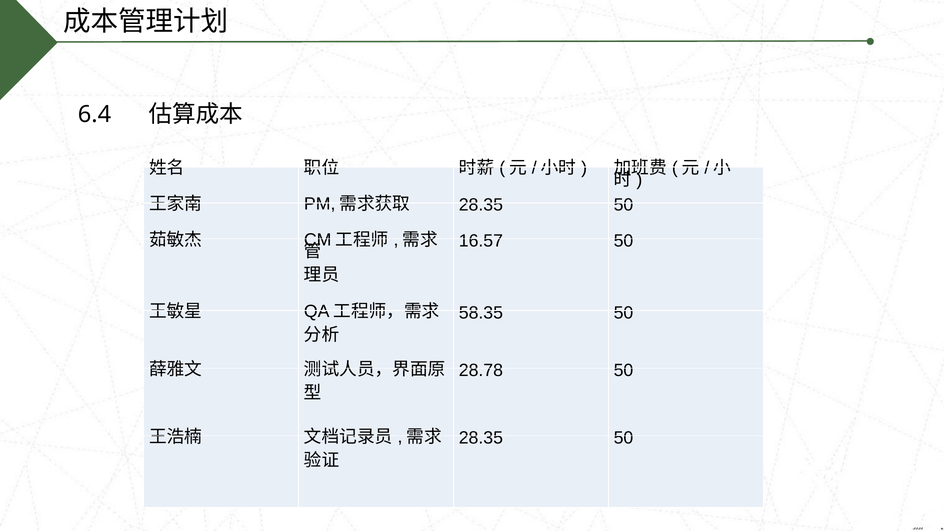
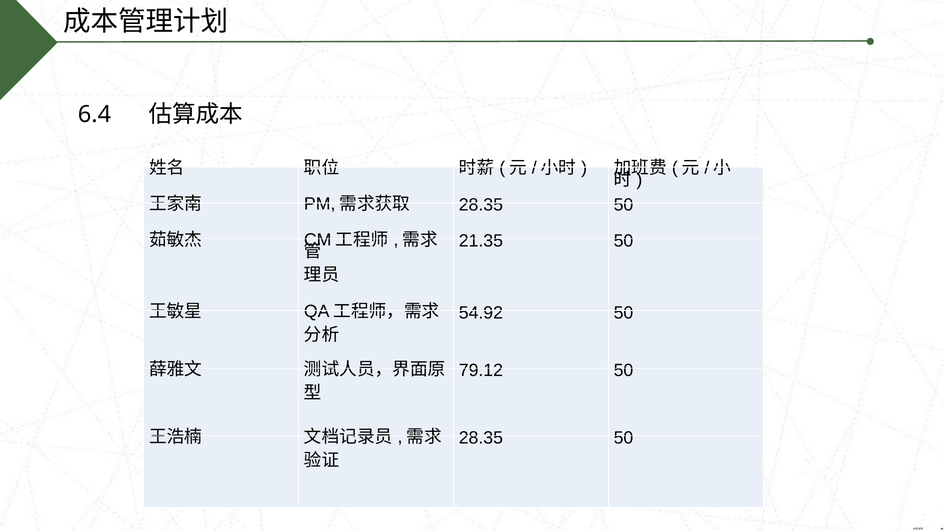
16.57: 16.57 -> 21.35
58.35: 58.35 -> 54.92
28.78: 28.78 -> 79.12
